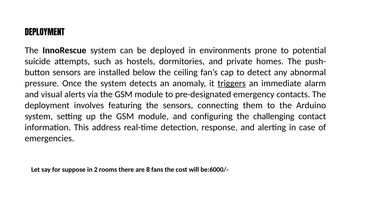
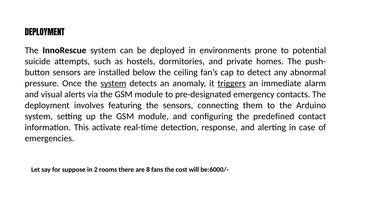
system at (113, 83) underline: none -> present
challenging: challenging -> predefined
address: address -> activate
